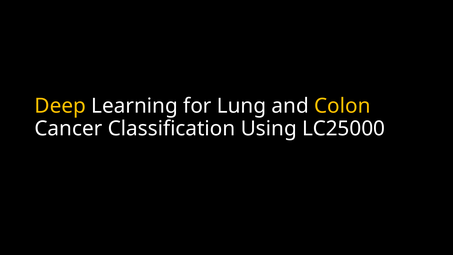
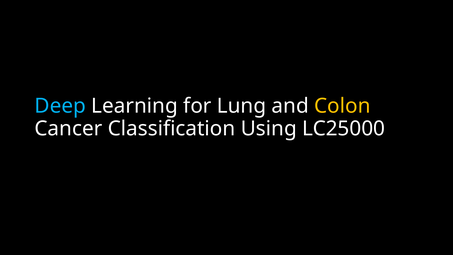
Deep colour: yellow -> light blue
